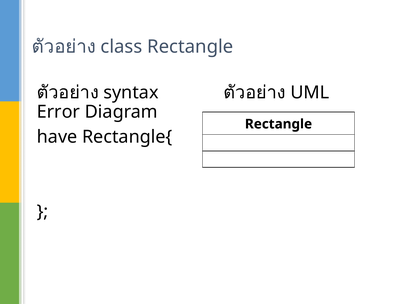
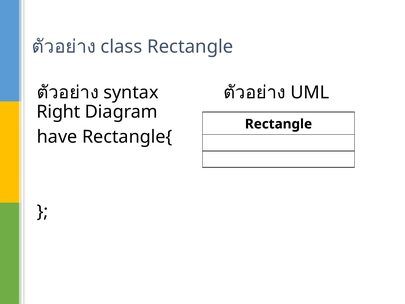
Error: Error -> Right
